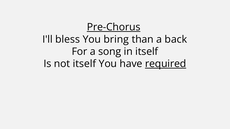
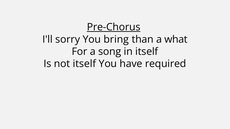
bless: bless -> sorry
back: back -> what
required underline: present -> none
